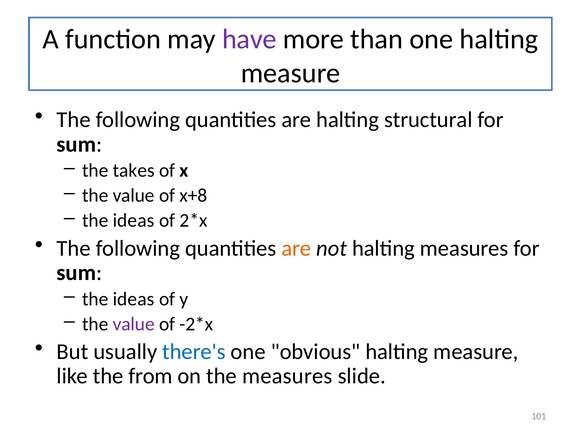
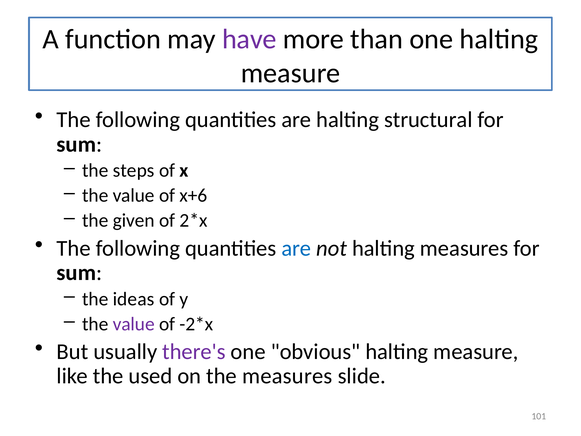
takes: takes -> steps
x+8: x+8 -> x+6
ideas at (134, 220): ideas -> given
are at (296, 248) colour: orange -> blue
there's colour: blue -> purple
from: from -> used
